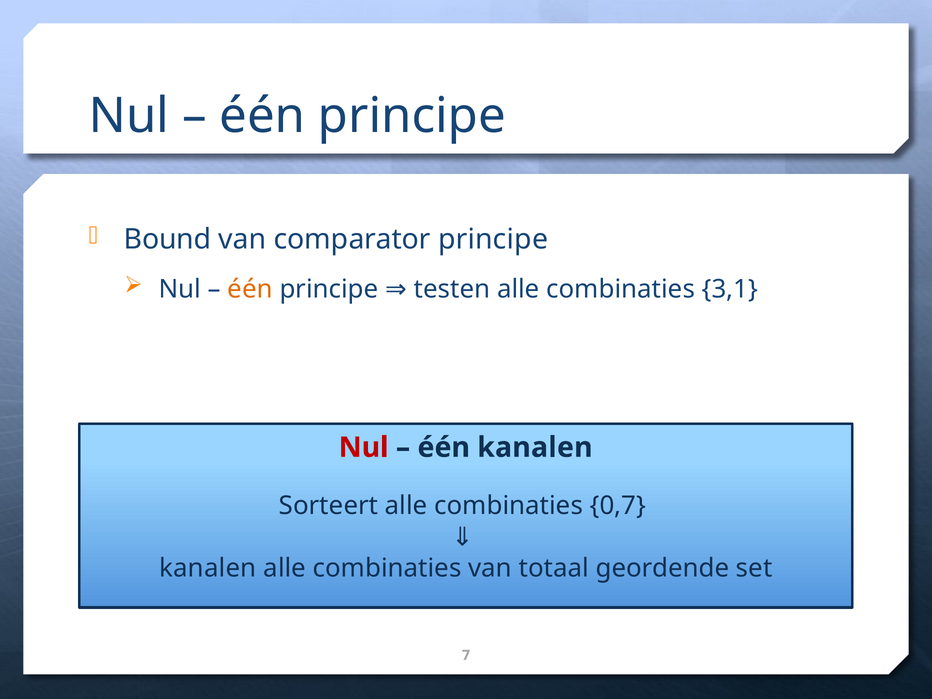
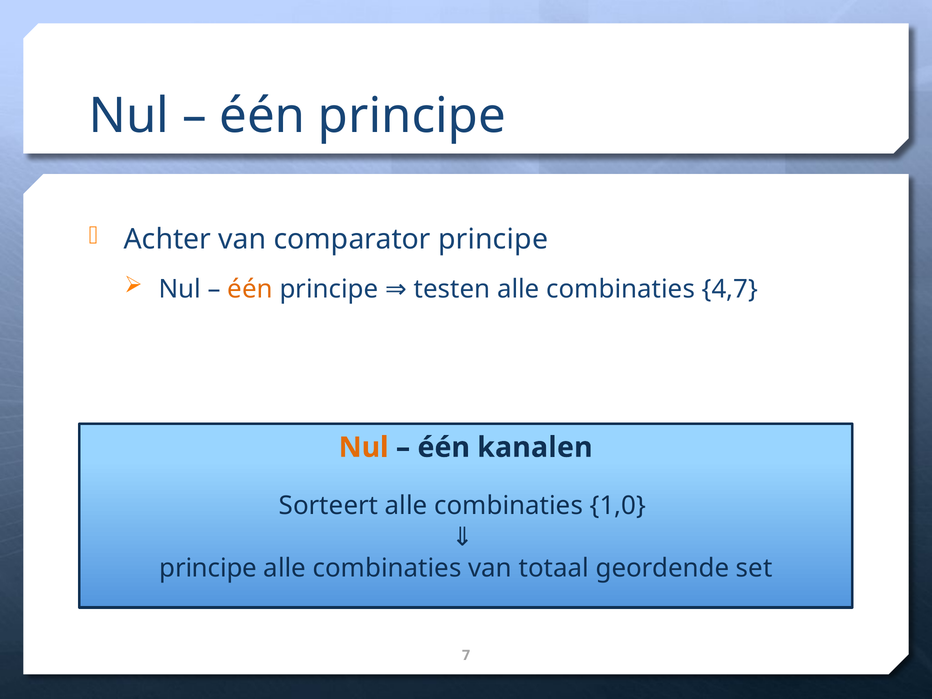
Bound: Bound -> Achter
3,1: 3,1 -> 4,7
Nul at (364, 447) colour: red -> orange
0,7: 0,7 -> 1,0
kanalen at (208, 568): kanalen -> principe
